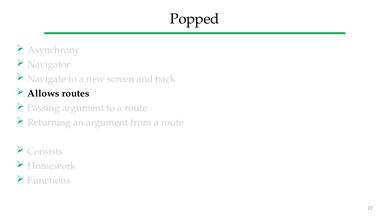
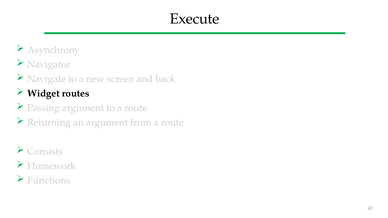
Popped: Popped -> Execute
Allows: Allows -> Widget
